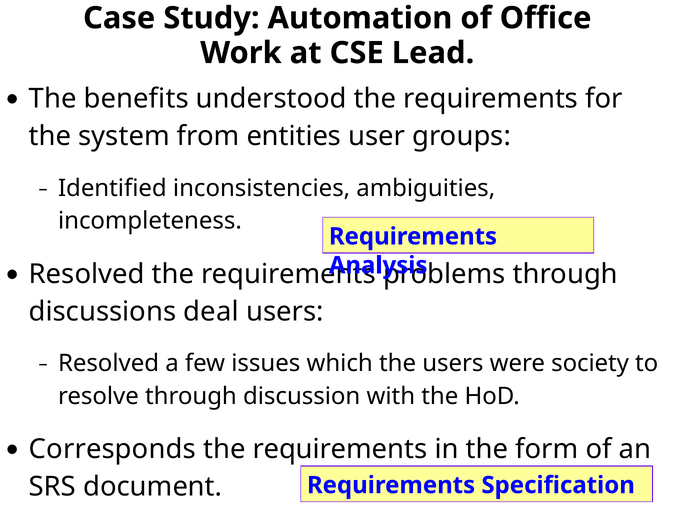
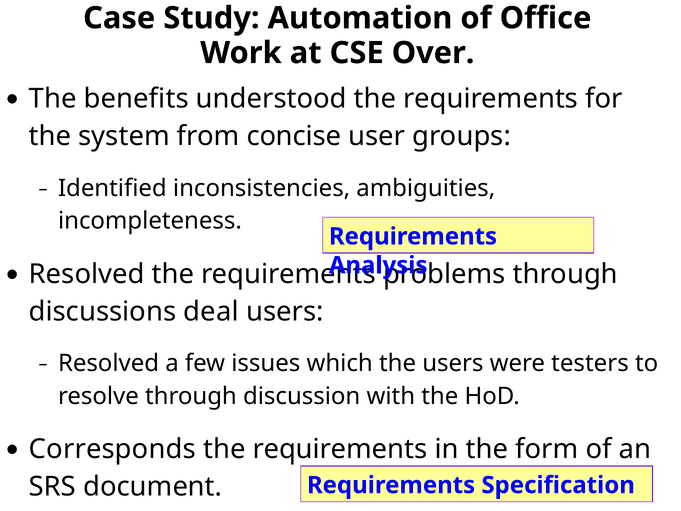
Lead: Lead -> Over
entities: entities -> concise
society: society -> testers
